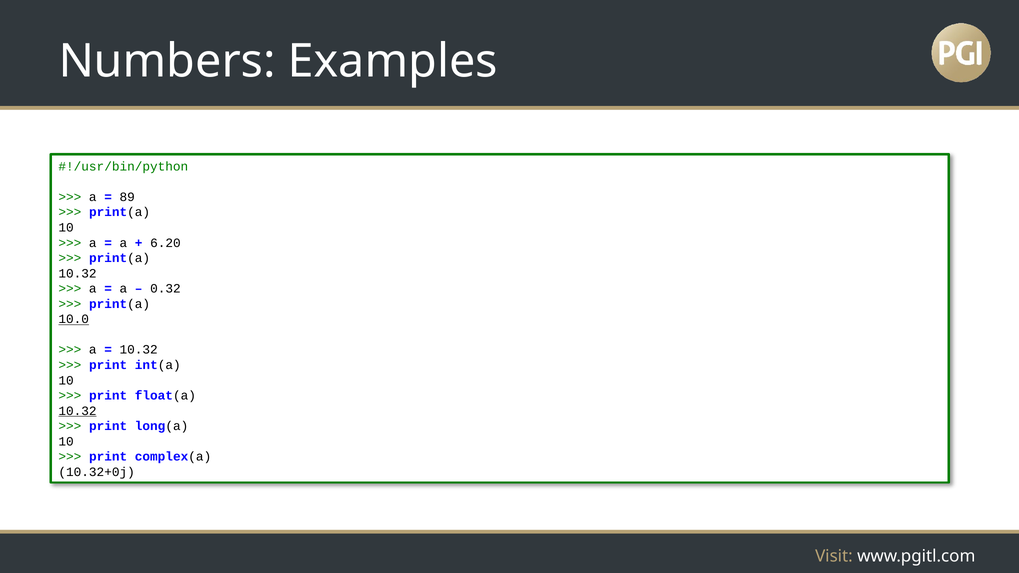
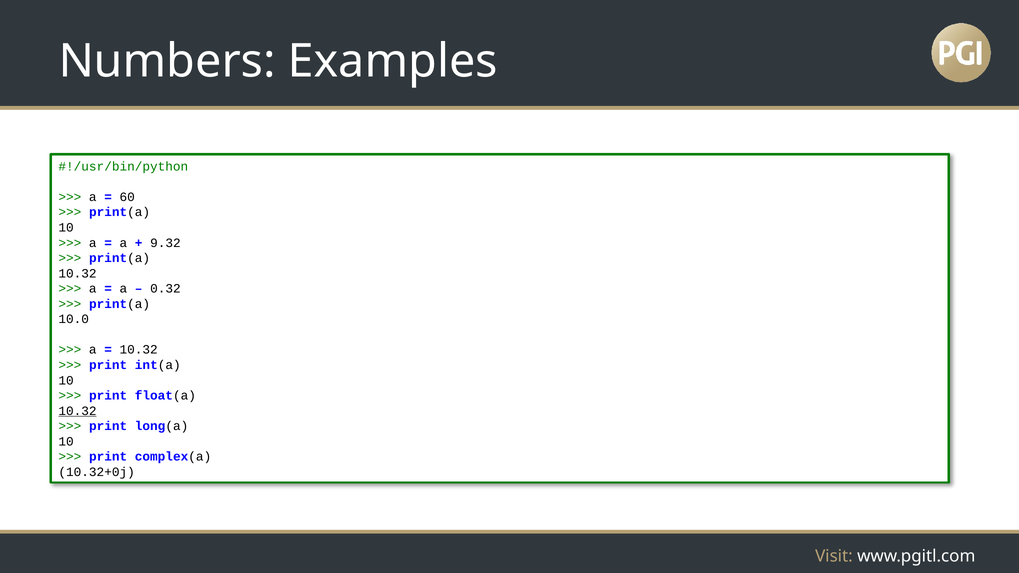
89: 89 -> 60
6.20: 6.20 -> 9.32
10.0 underline: present -> none
